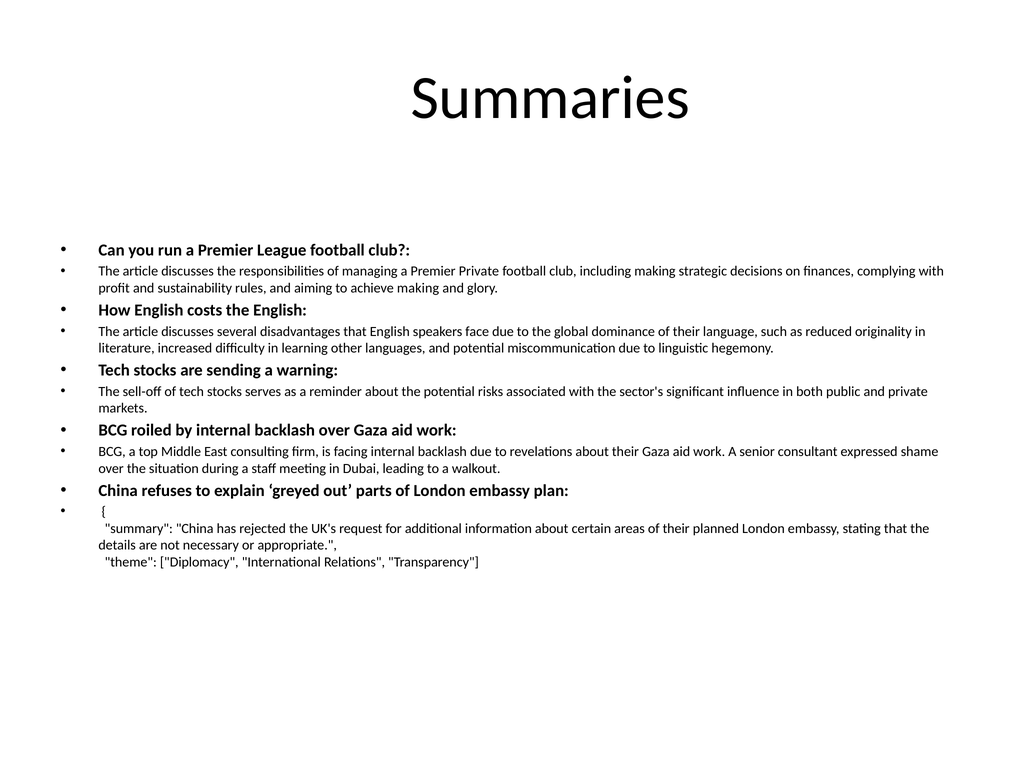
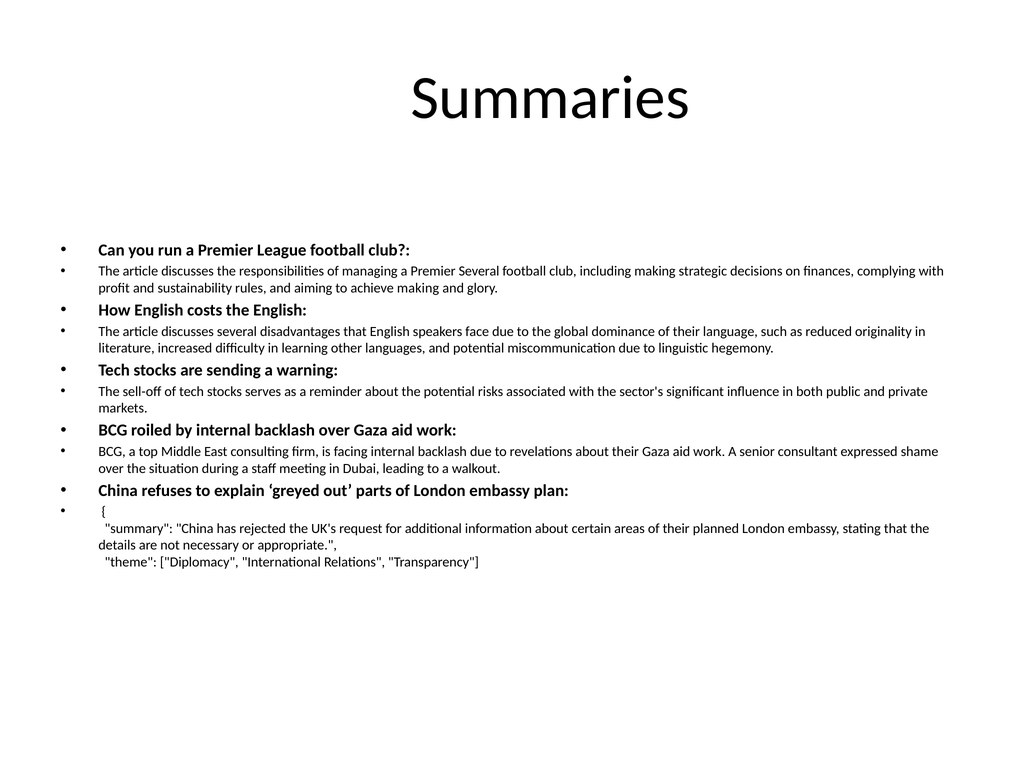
Premier Private: Private -> Several
